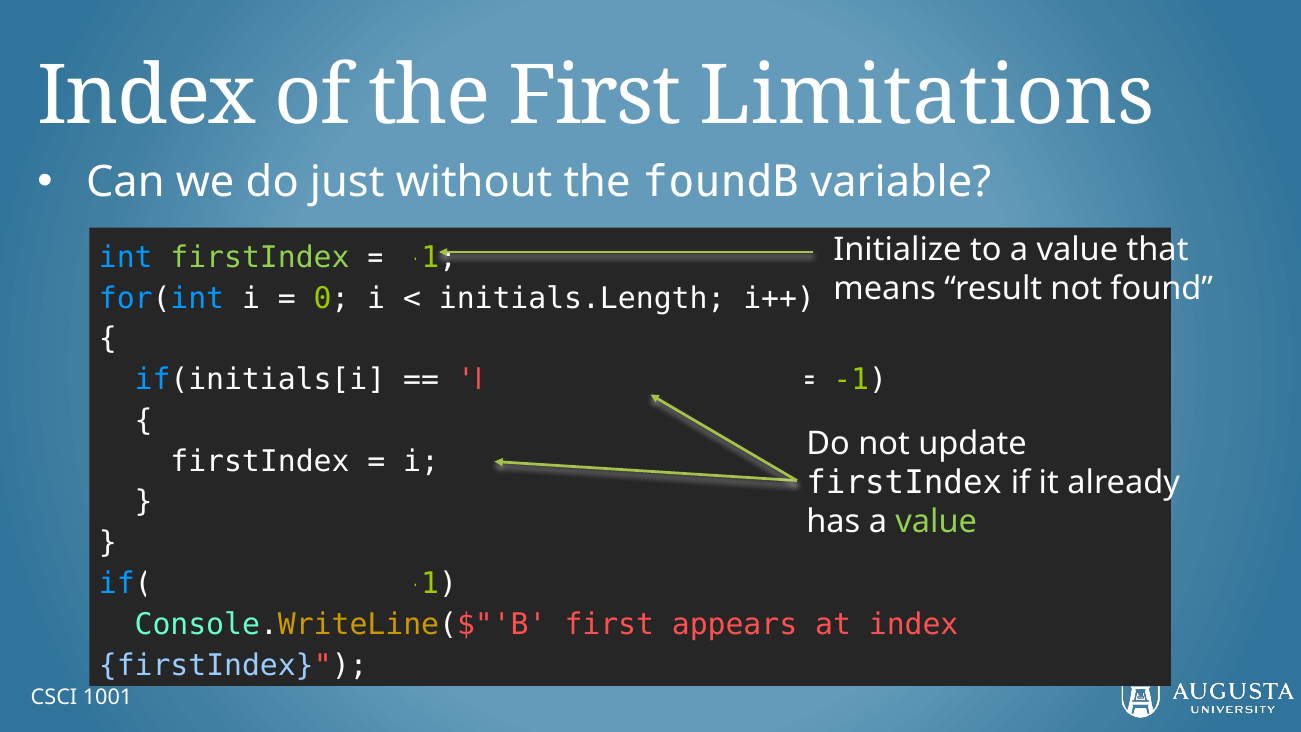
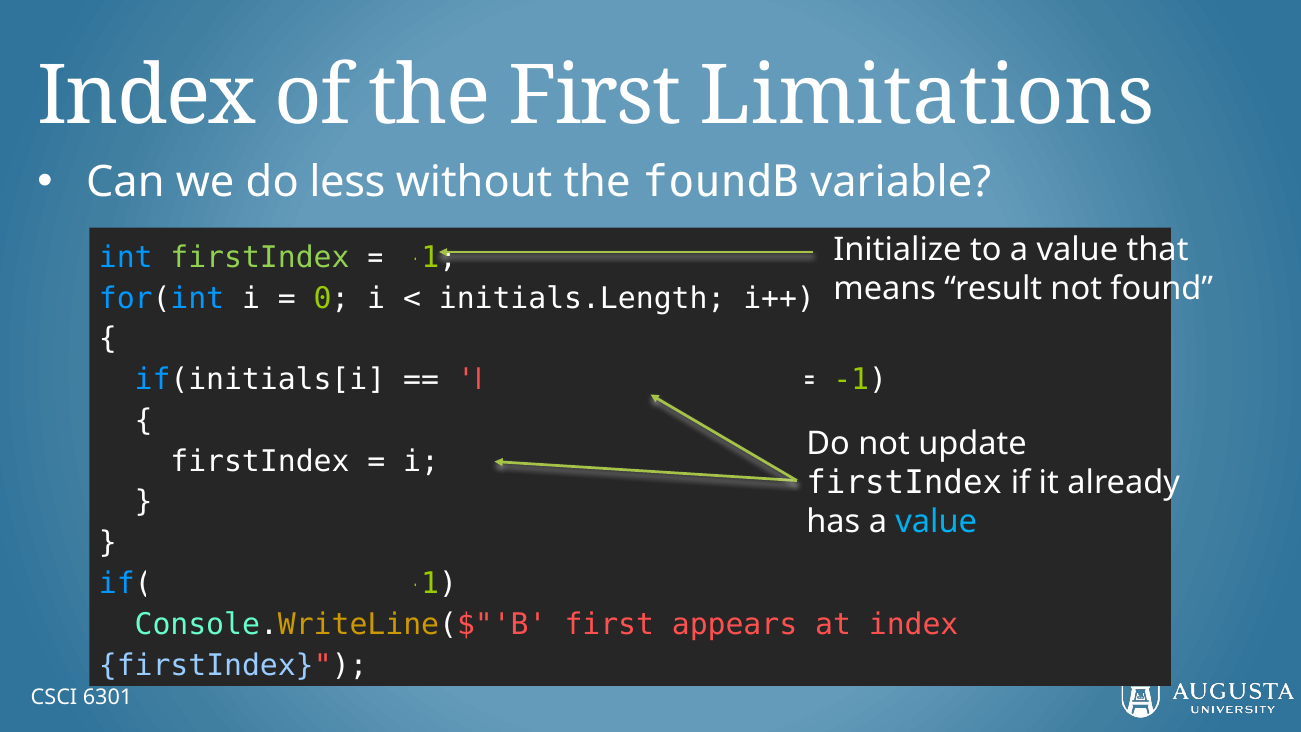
just: just -> less
value at (936, 522) colour: light green -> light blue
1001: 1001 -> 6301
